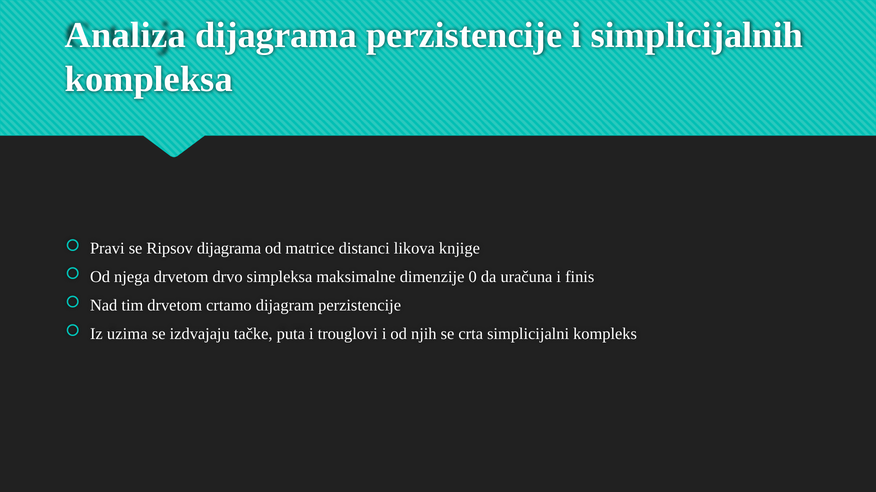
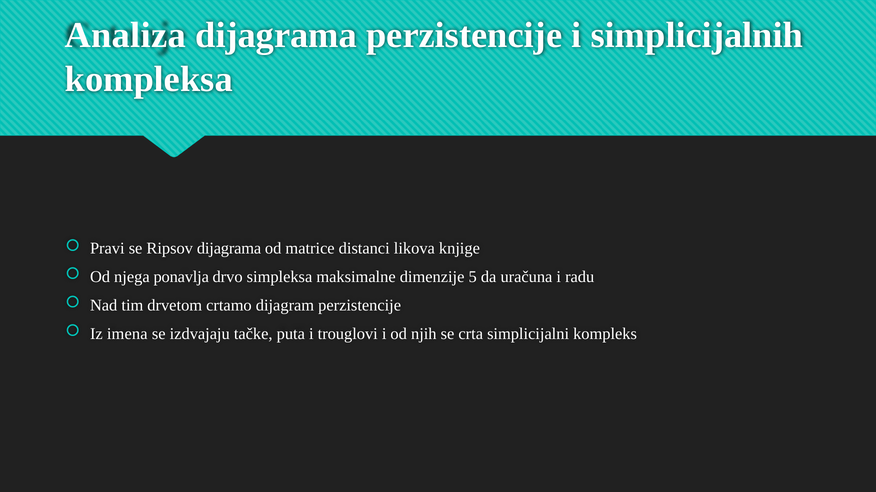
njega drvetom: drvetom -> ponavlja
0: 0 -> 5
finis: finis -> radu
uzima: uzima -> imena
